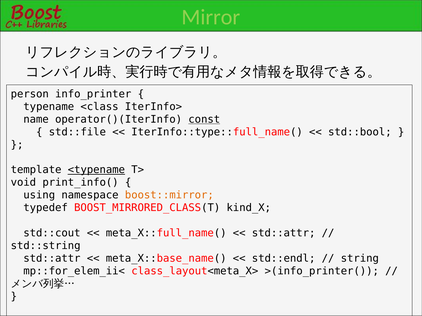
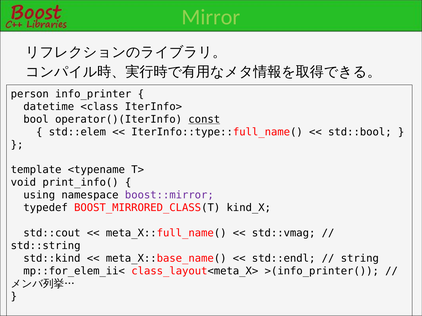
typename: typename -> datetime
name: name -> bool
std::file: std::file -> std::elem
<typename underline: present -> none
boost::mirror colour: orange -> purple
std::attr at (284, 233): std::attr -> std::vmag
std::attr at (52, 259): std::attr -> std::kind
